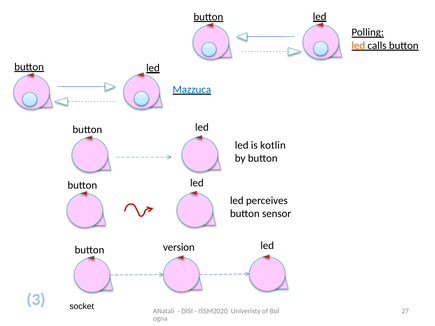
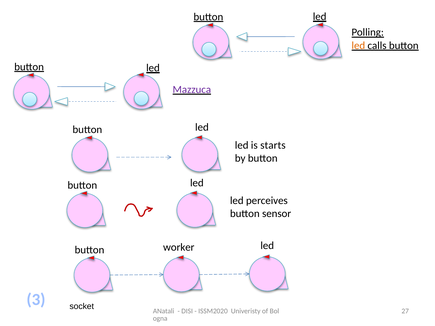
Mazzuca colour: blue -> purple
kotlin: kotlin -> starts
version: version -> worker
